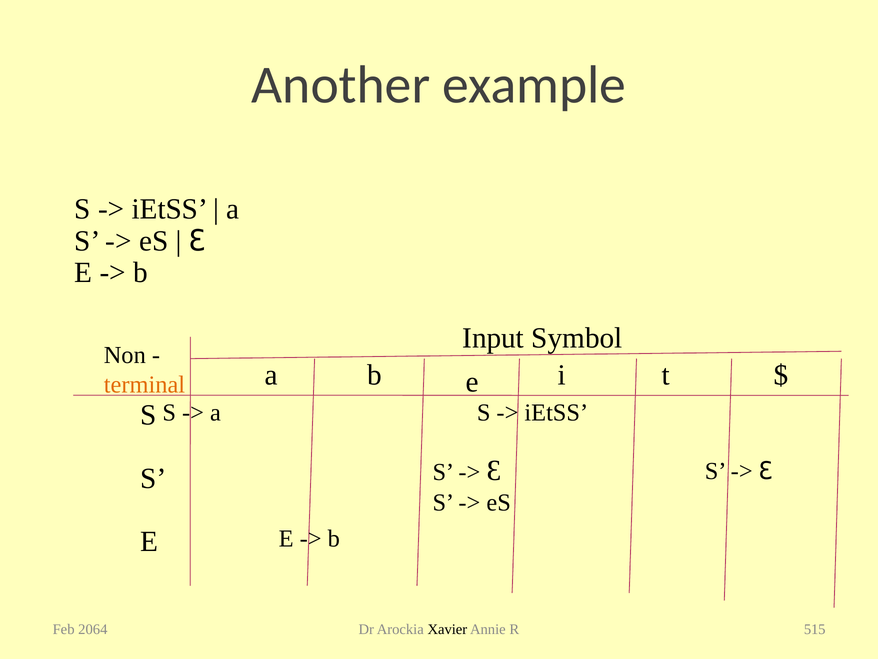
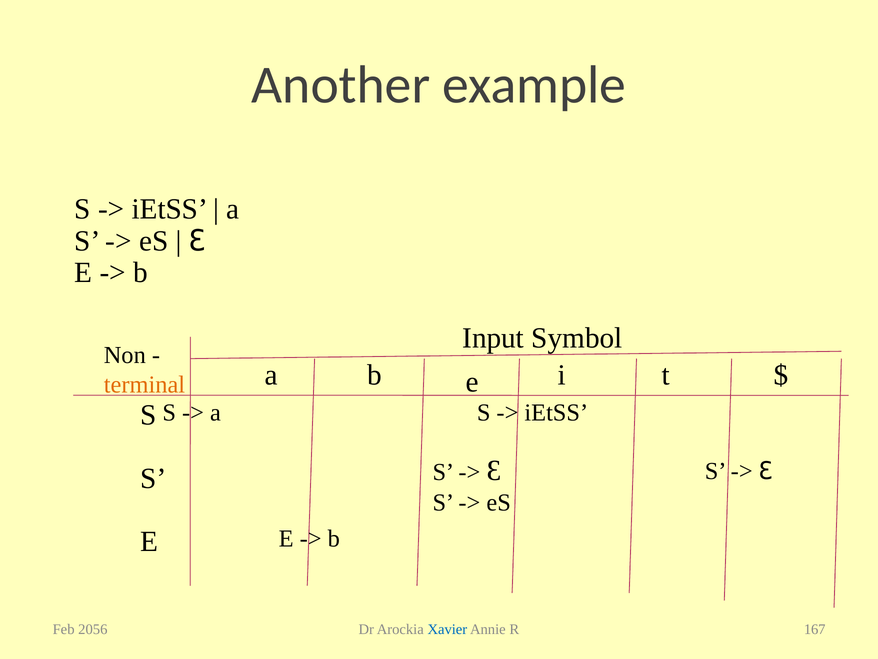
2064: 2064 -> 2056
Xavier colour: black -> blue
515: 515 -> 167
